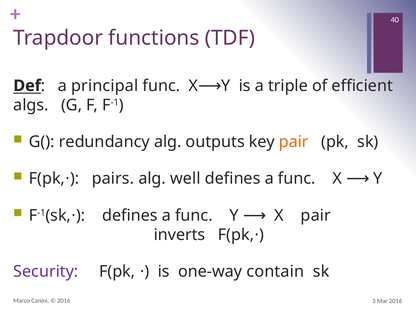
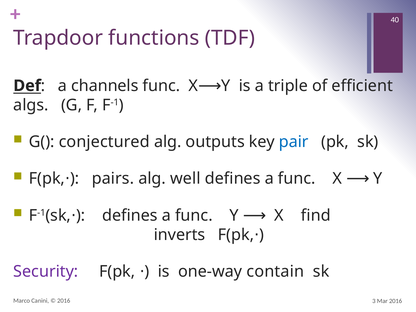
principal: principal -> channels
redundancy: redundancy -> conjectured
pair at (294, 142) colour: orange -> blue
X pair: pair -> find
